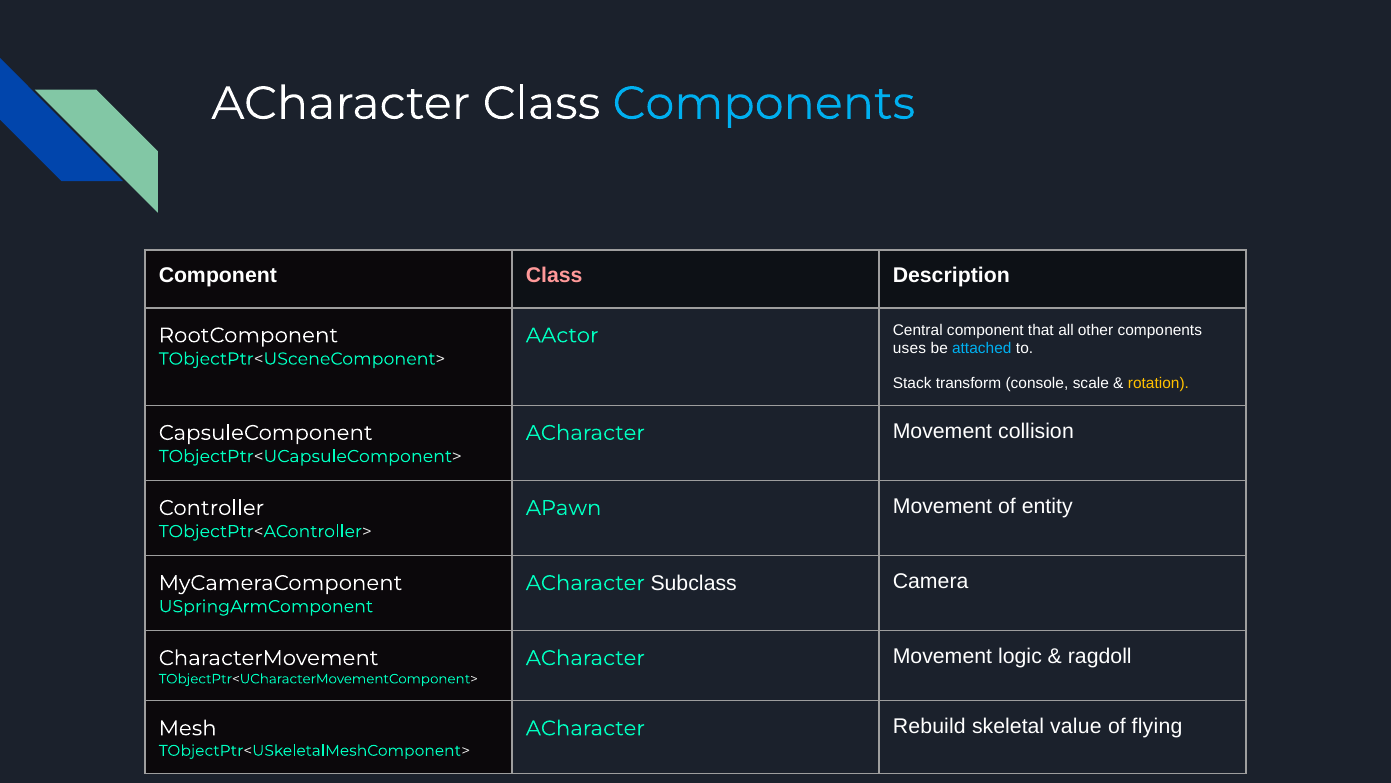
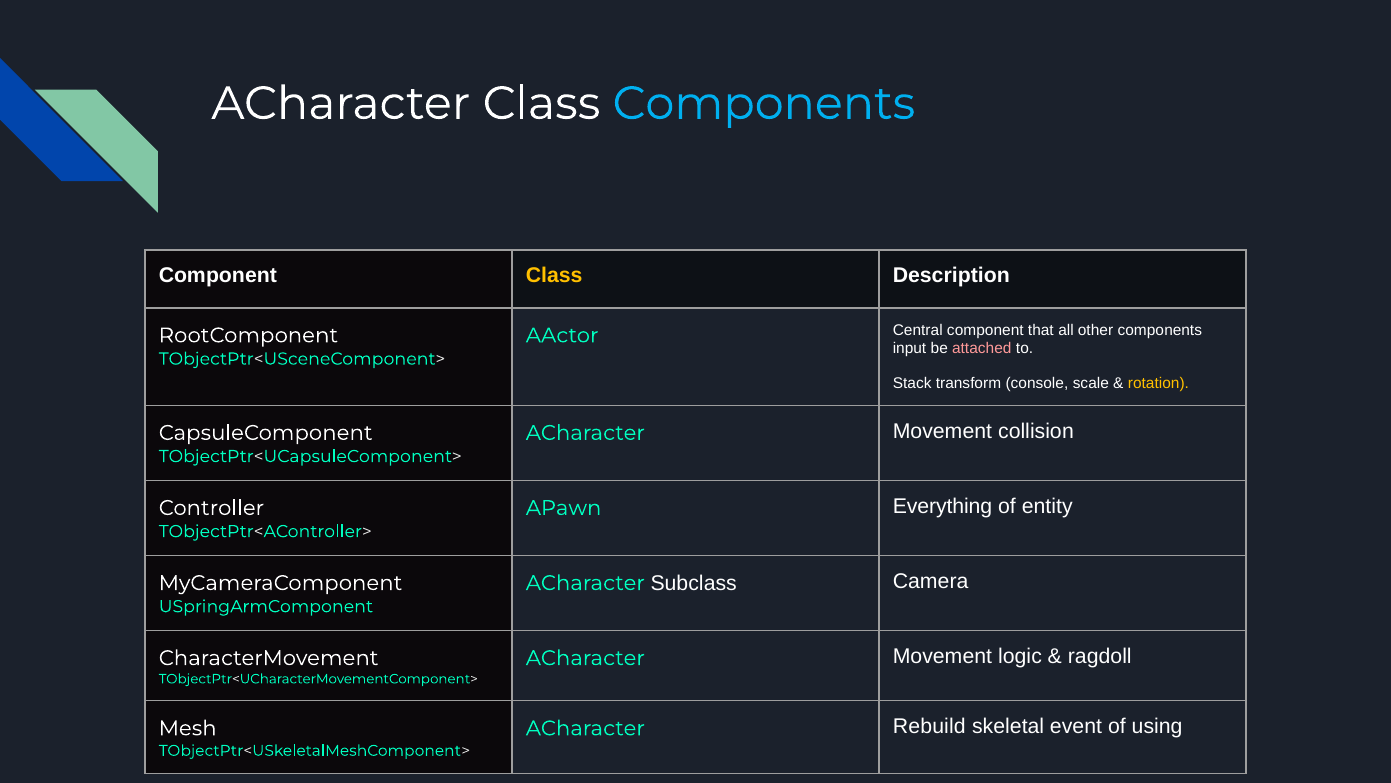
Class at (554, 276) colour: pink -> yellow
uses: uses -> input
attached colour: light blue -> pink
APawn Movement: Movement -> Everything
value: value -> event
flying: flying -> using
